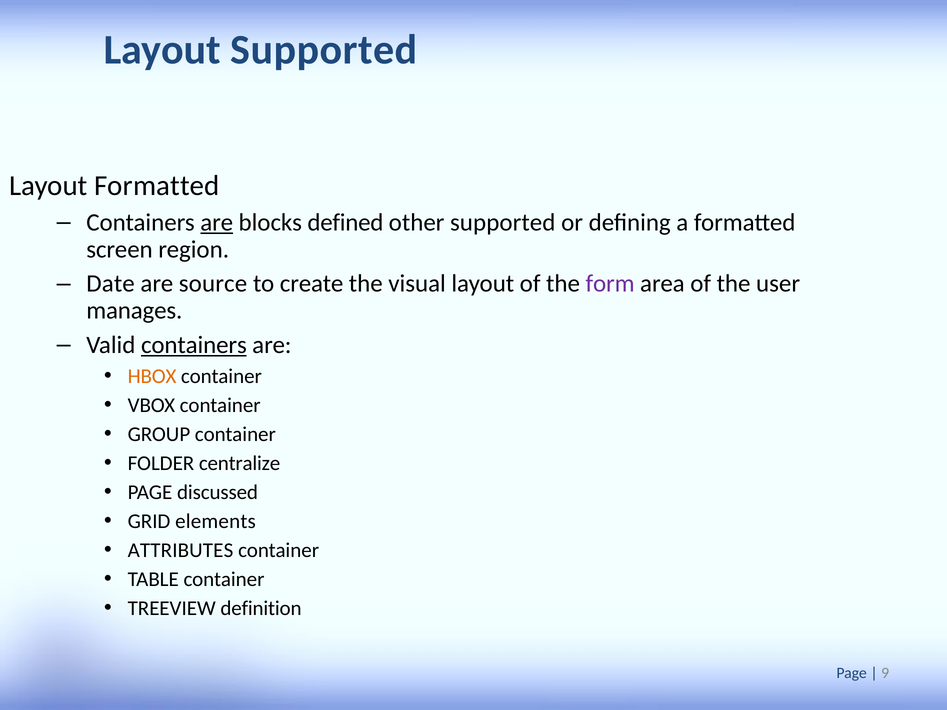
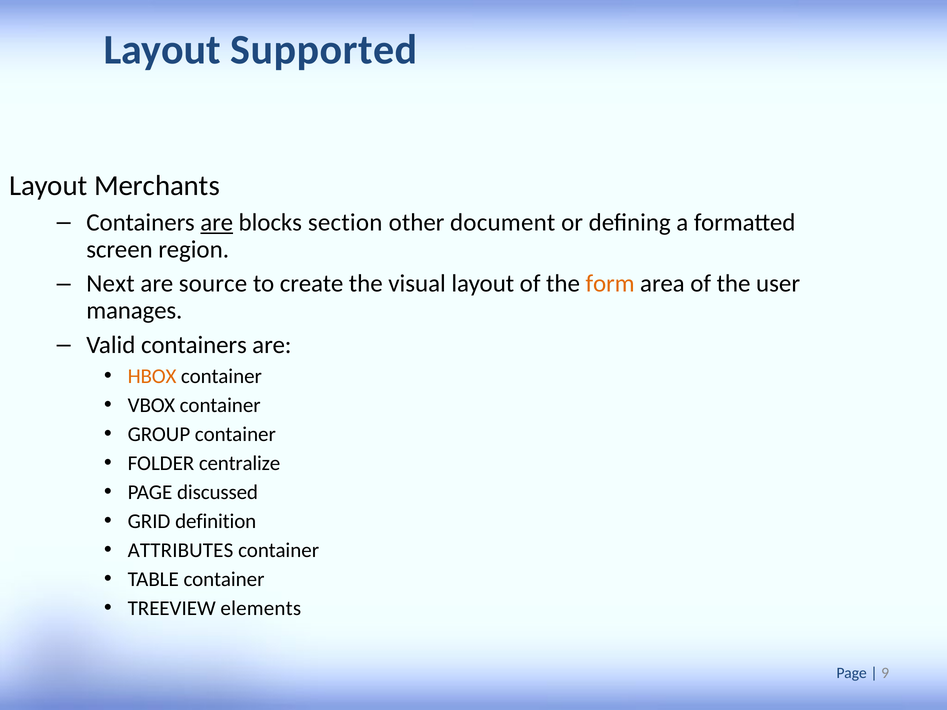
Layout Formatted: Formatted -> Merchants
defined: defined -> section
other supported: supported -> document
Date: Date -> Next
form colour: purple -> orange
containers at (194, 345) underline: present -> none
elements: elements -> definition
definition: definition -> elements
